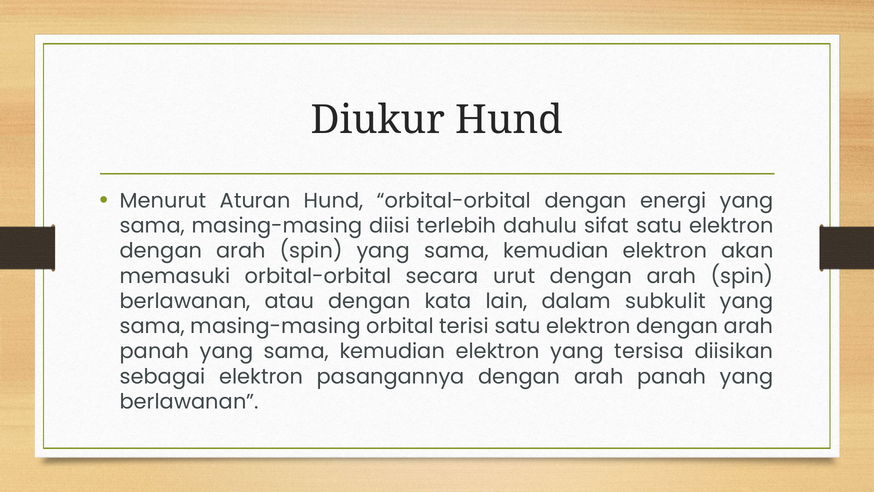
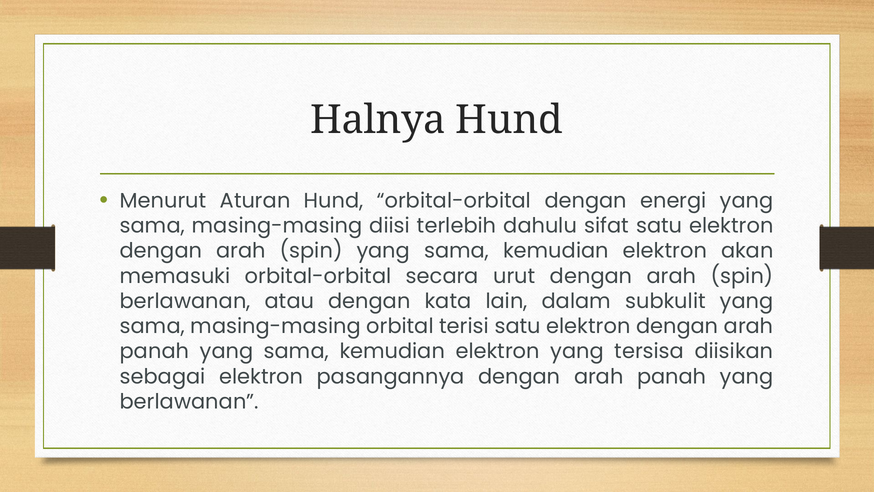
Diukur: Diukur -> Halnya
